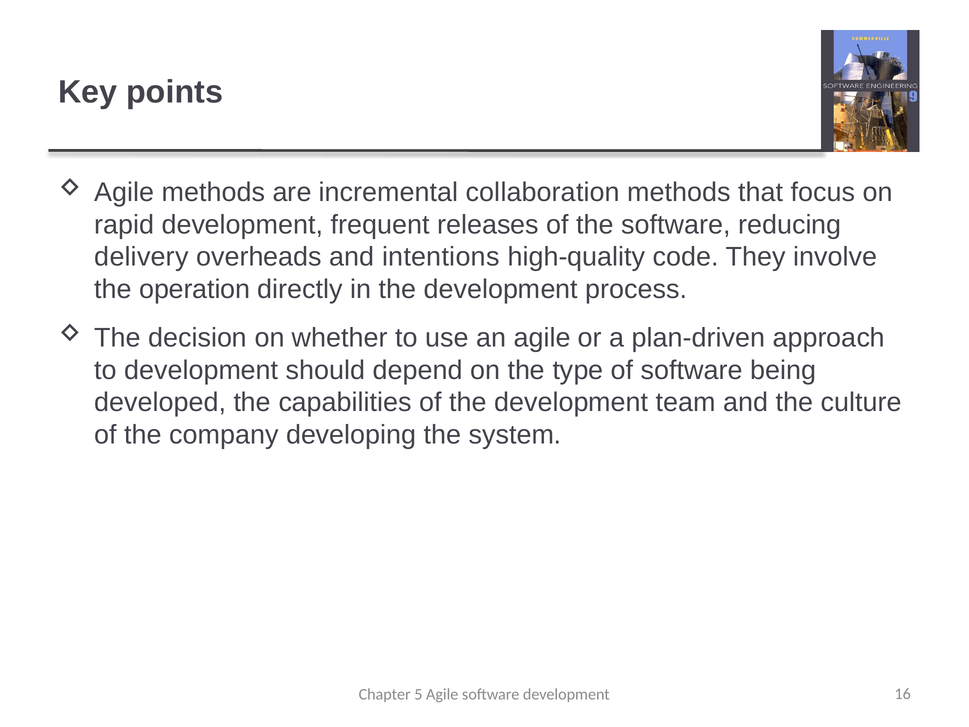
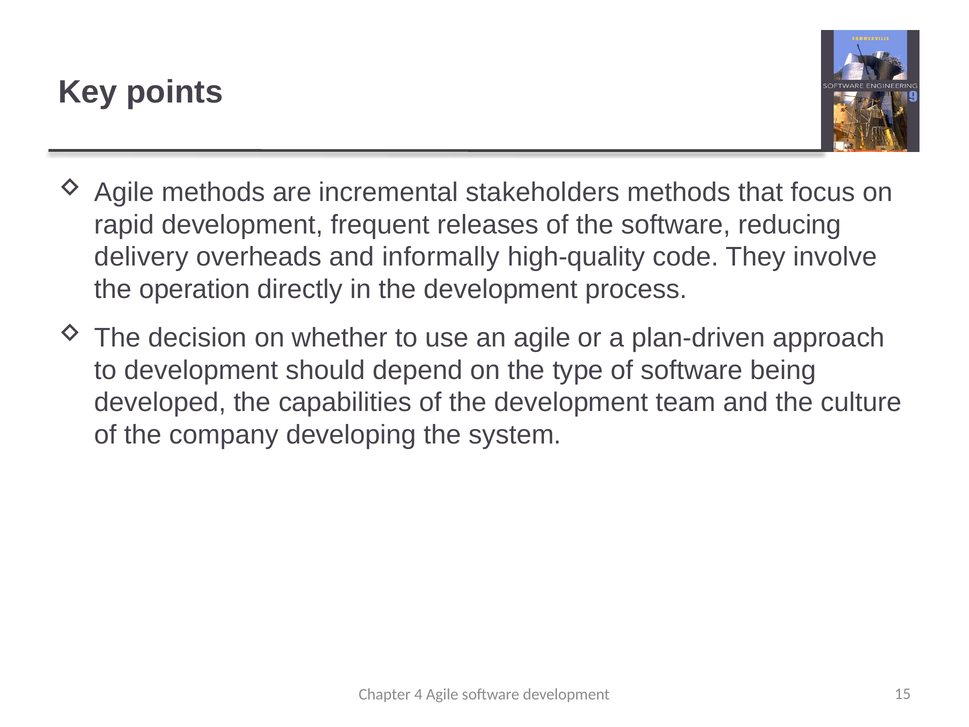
collaboration: collaboration -> stakeholders
intentions: intentions -> informally
5: 5 -> 4
16: 16 -> 15
